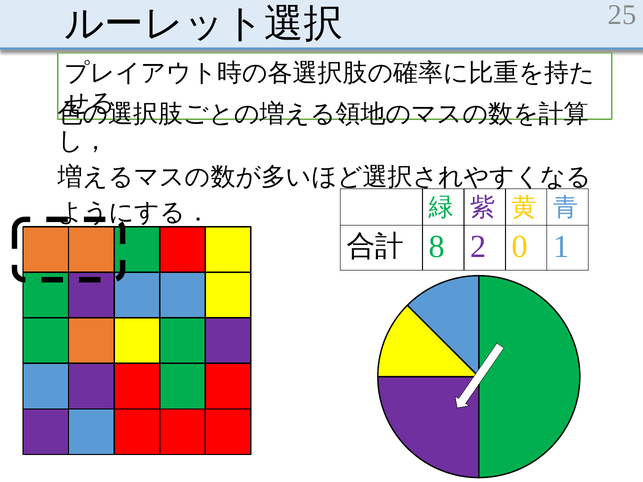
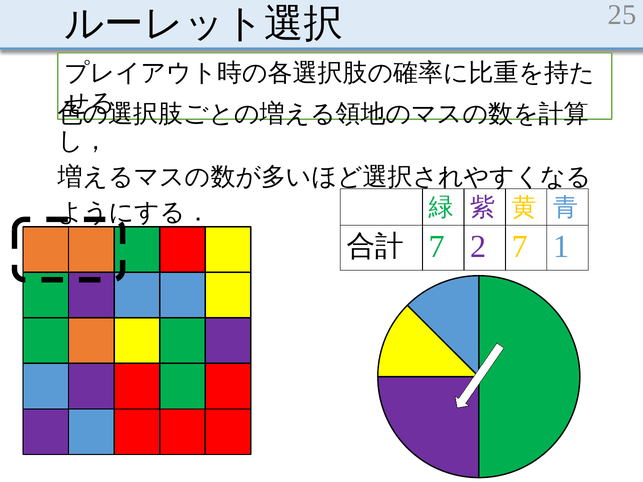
8 at (437, 247): 8 -> 7
2 0: 0 -> 7
